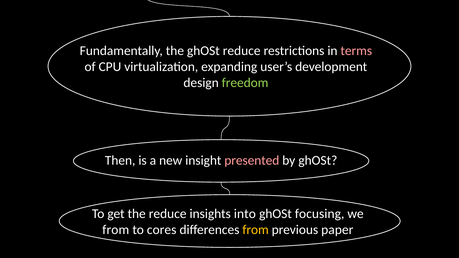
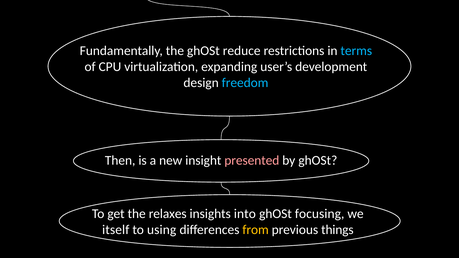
terms colour: pink -> light blue
freedom colour: light green -> light blue
the reduce: reduce -> relaxes
from at (116, 230): from -> itself
cores: cores -> using
paper: paper -> things
